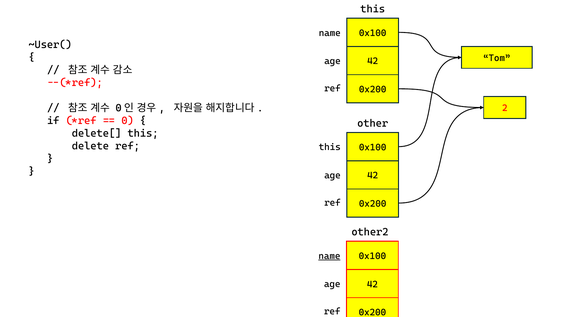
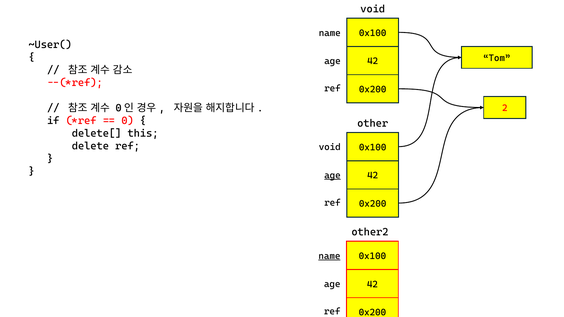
this at (373, 9): this -> void
this at (330, 147): this -> void
age at (332, 176) underline: none -> present
